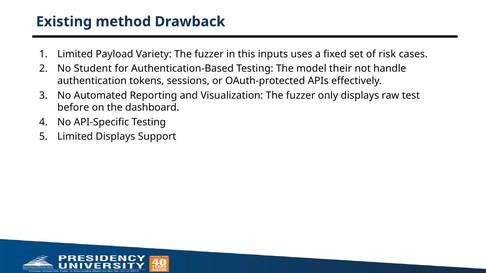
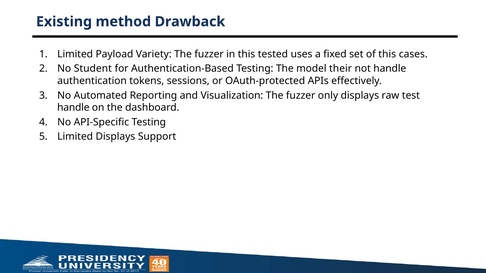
inputs: inputs -> tested
of risk: risk -> this
before at (73, 108): before -> handle
